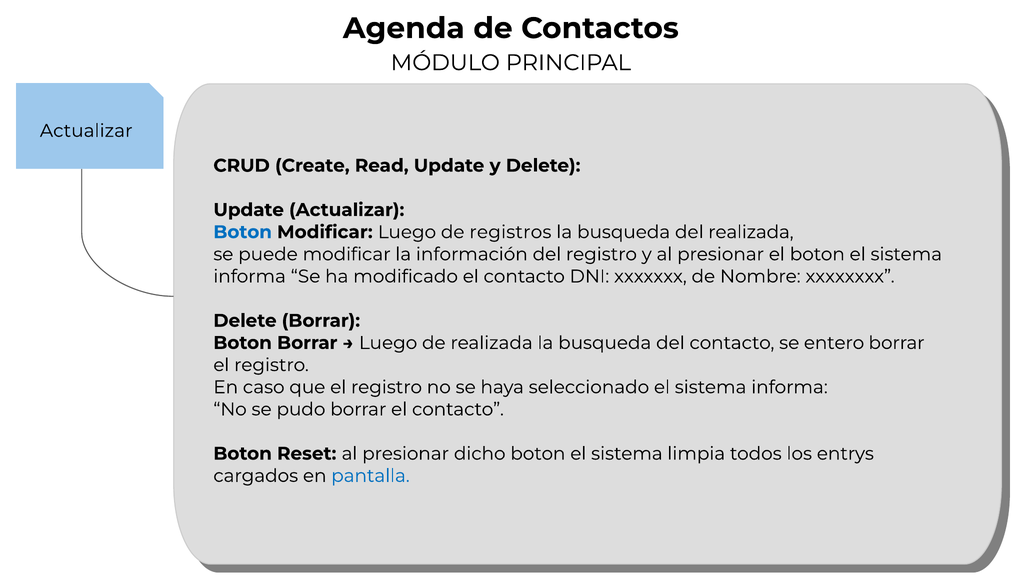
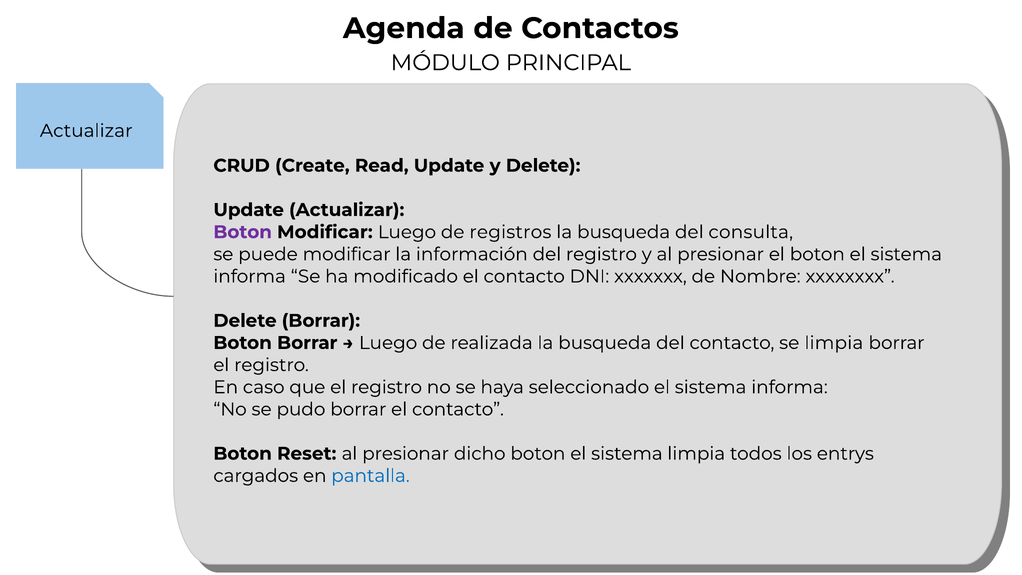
Boton at (243, 232) colour: blue -> purple
del realizada: realizada -> consulta
se entero: entero -> limpia
